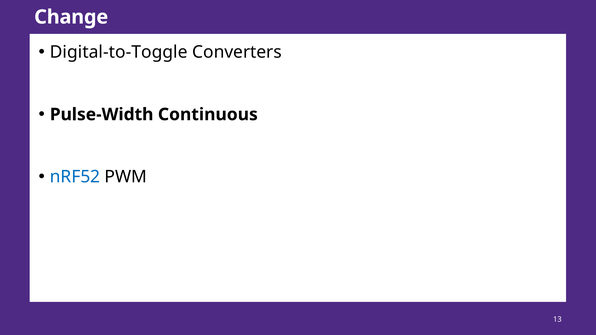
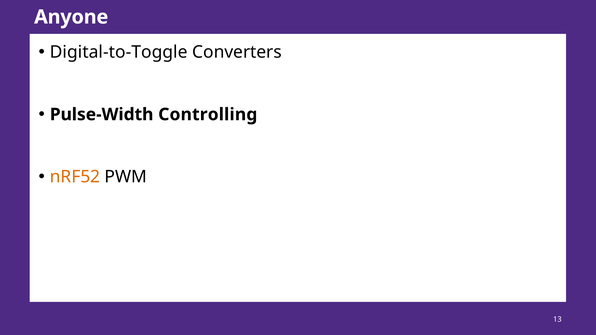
Change: Change -> Anyone
Continuous: Continuous -> Controlling
nRF52 colour: blue -> orange
